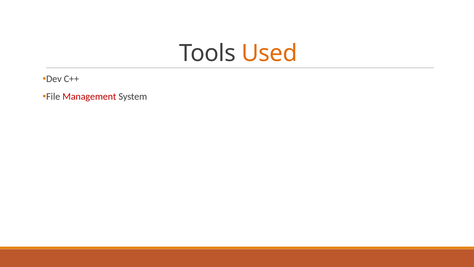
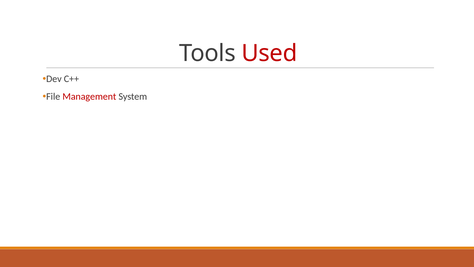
Used colour: orange -> red
